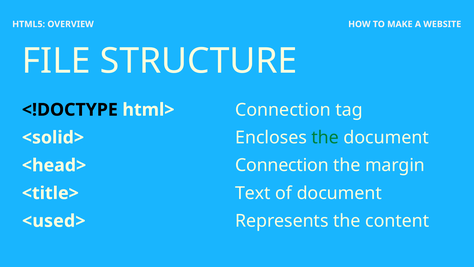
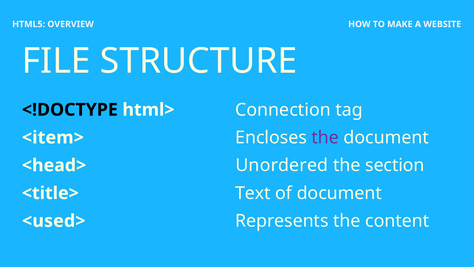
<solid>: <solid> -> <item>
the at (325, 137) colour: green -> purple
<head> Connection: Connection -> Unordered
margin: margin -> section
